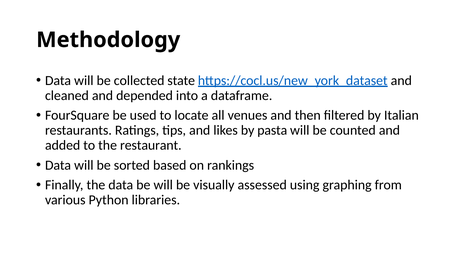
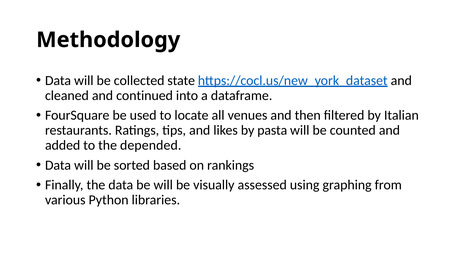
depended: depended -> continued
restaurant: restaurant -> depended
